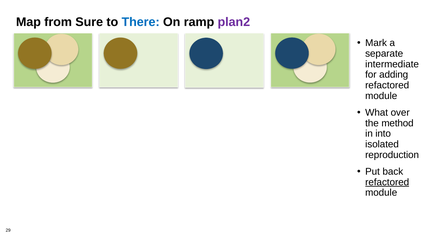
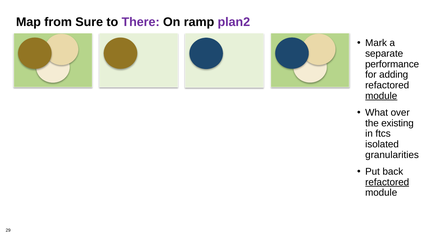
There colour: blue -> purple
intermediate: intermediate -> performance
module at (381, 96) underline: none -> present
method: method -> existing
into: into -> ftcs
reproduction: reproduction -> granularities
